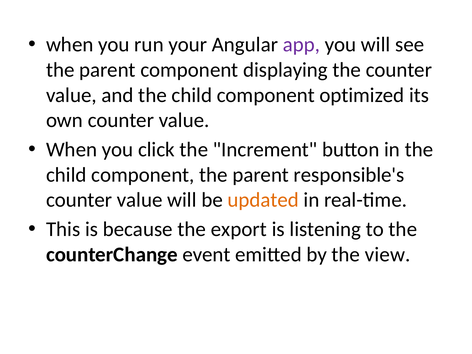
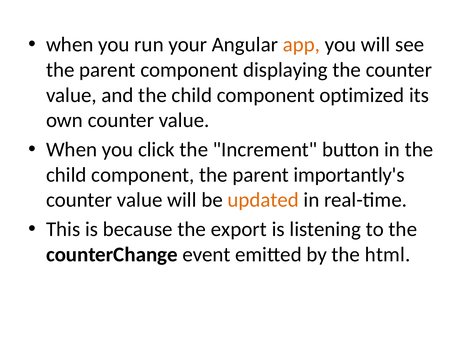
app colour: purple -> orange
responsible's: responsible's -> importantly's
view: view -> html
